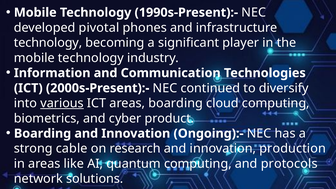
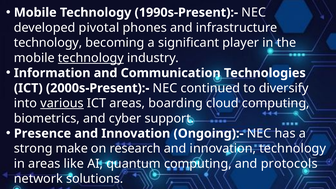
technology at (91, 58) underline: none -> present
product: product -> support
Boarding at (43, 133): Boarding -> Presence
cable: cable -> make
innovation production: production -> technology
